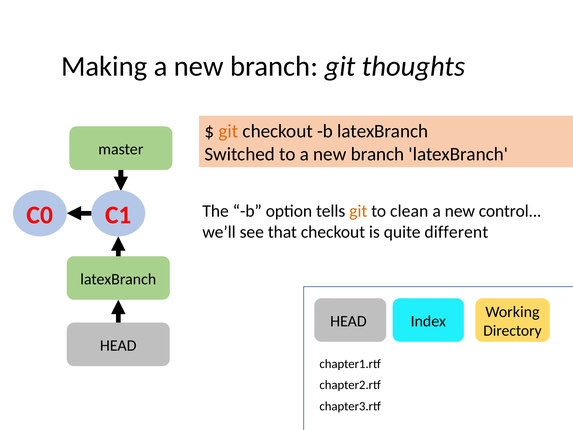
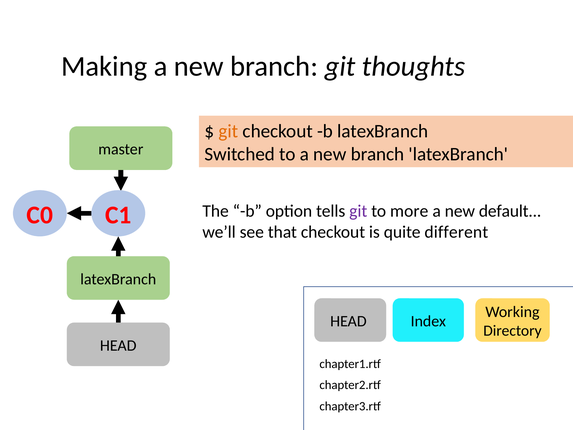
git at (358, 211) colour: orange -> purple
clean: clean -> more
control: control -> default
